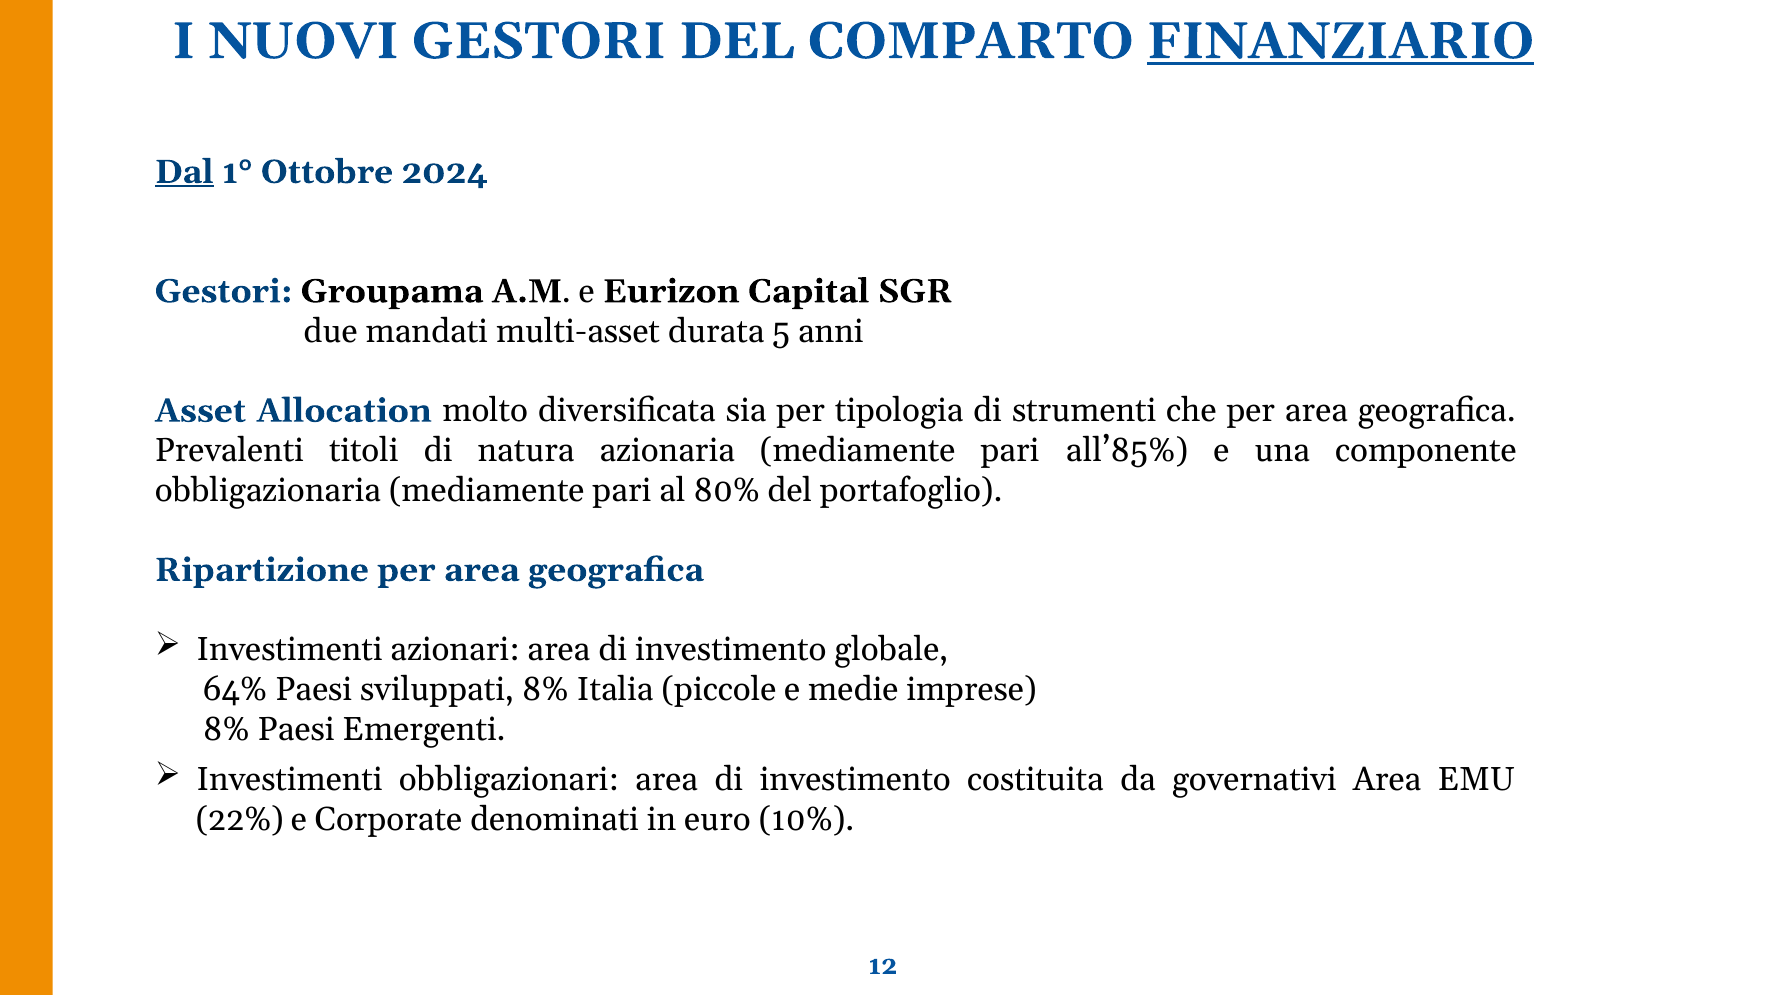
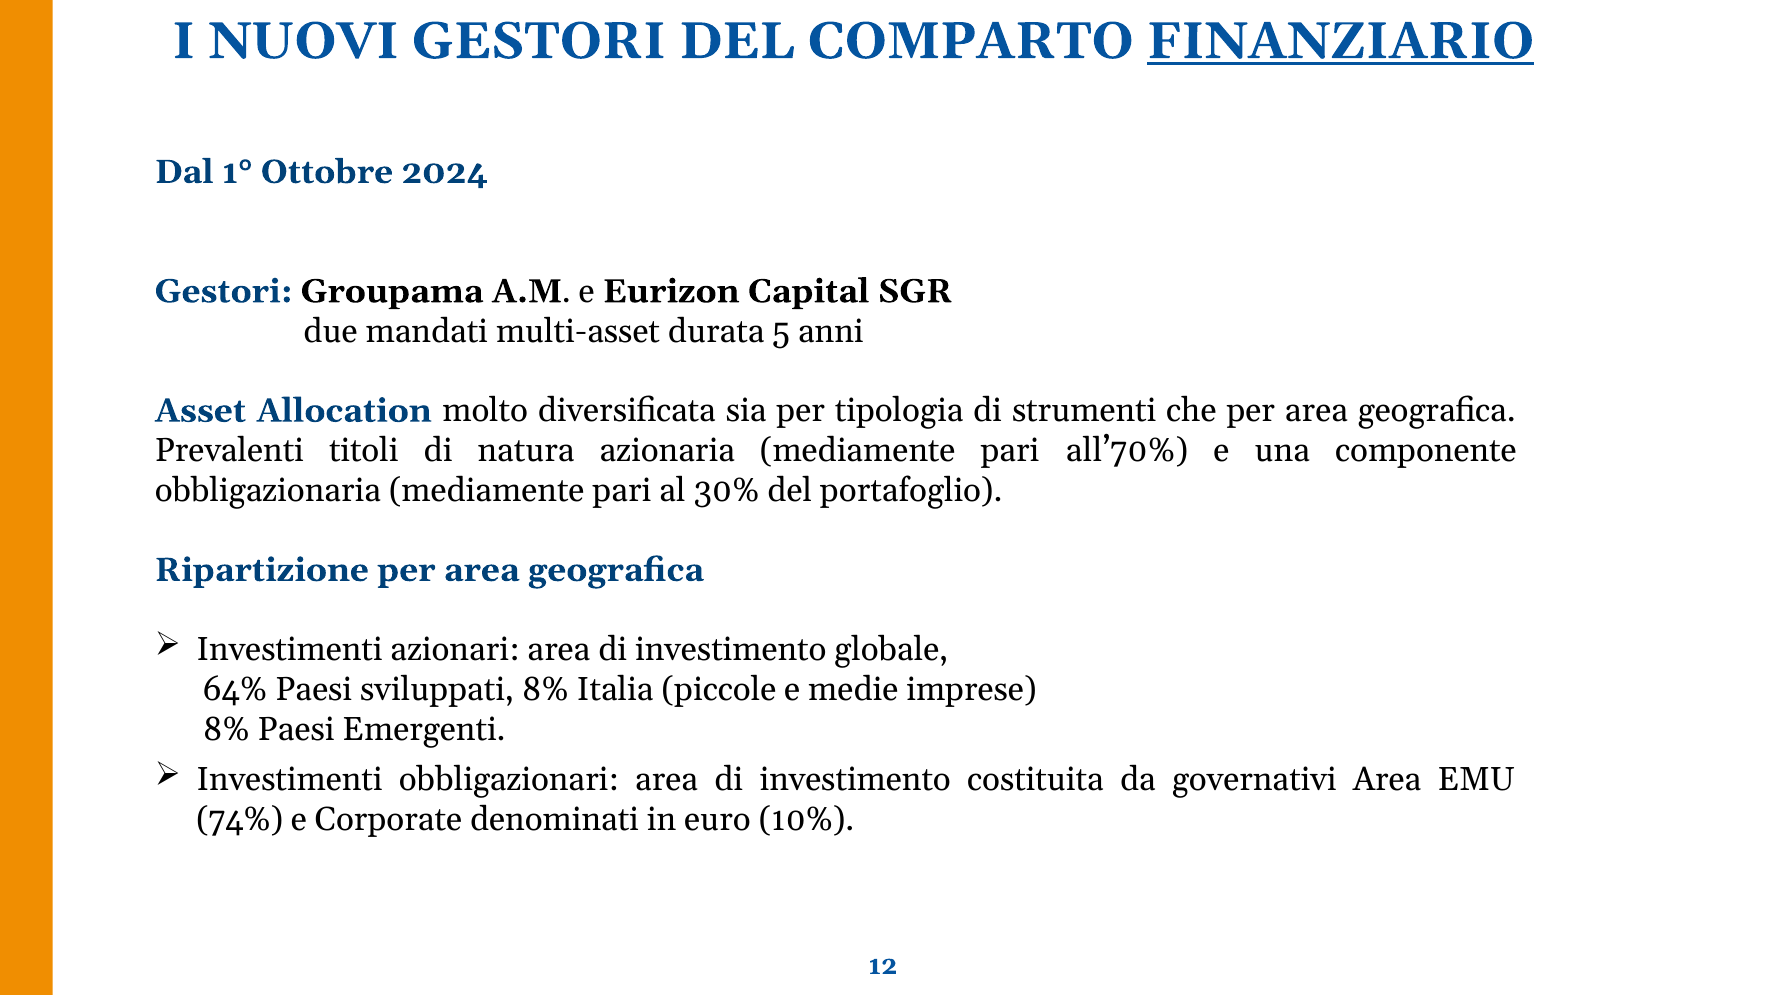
Dal underline: present -> none
all’85%: all’85% -> all’70%
80%: 80% -> 30%
22%: 22% -> 74%
